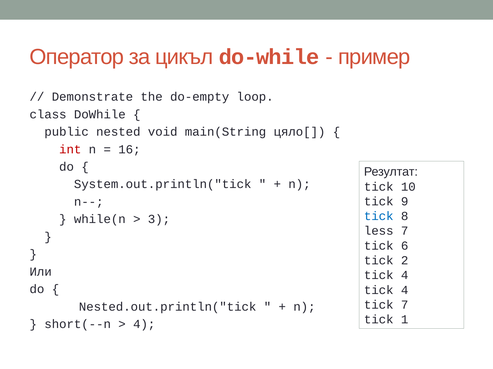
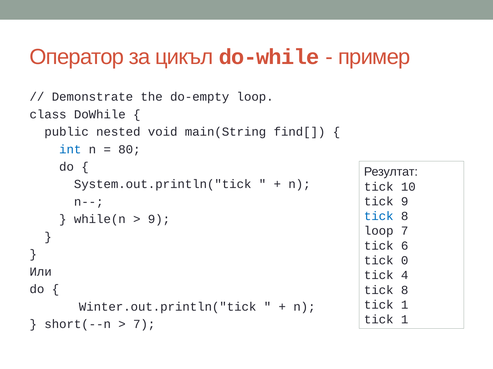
цяло[: цяло[ -> find[
int colour: red -> blue
16: 16 -> 80
3 at (159, 220): 3 -> 9
less at (379, 231): less -> loop
2: 2 -> 0
4 at (405, 291): 4 -> 8
7 at (405, 305): 7 -> 1
Nested.out.println("tick: Nested.out.println("tick -> Winter.out.println("tick
4 at (144, 325): 4 -> 7
